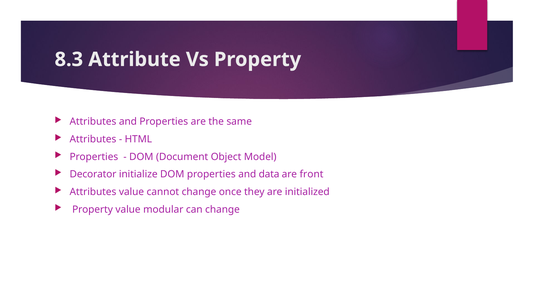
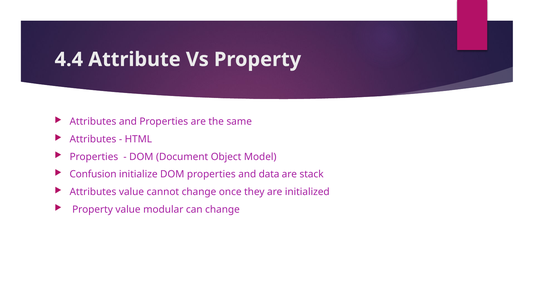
8.3: 8.3 -> 4.4
Decorator: Decorator -> Confusion
front: front -> stack
